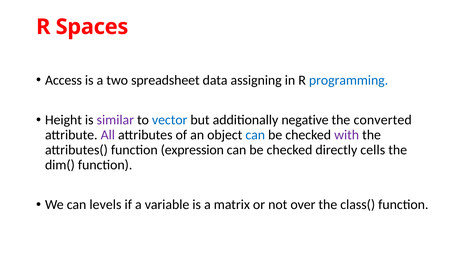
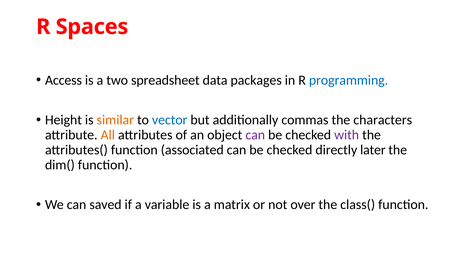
assigning: assigning -> packages
similar colour: purple -> orange
negative: negative -> commas
converted: converted -> characters
All colour: purple -> orange
can at (255, 135) colour: blue -> purple
expression: expression -> associated
cells: cells -> later
levels: levels -> saved
